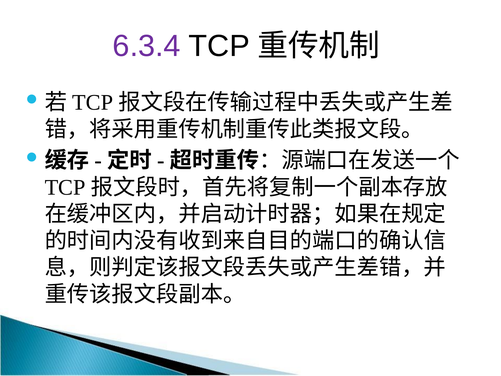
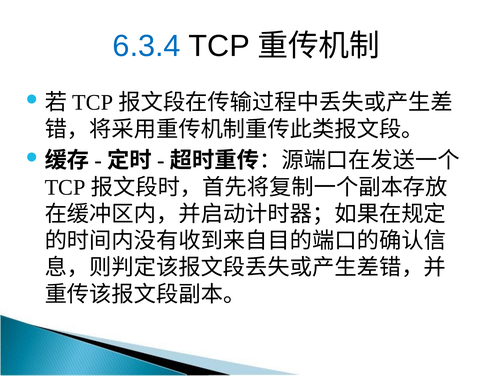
6.3.4 colour: purple -> blue
